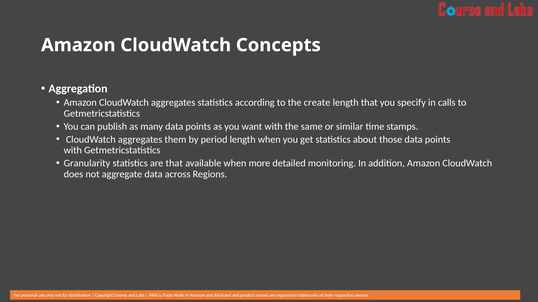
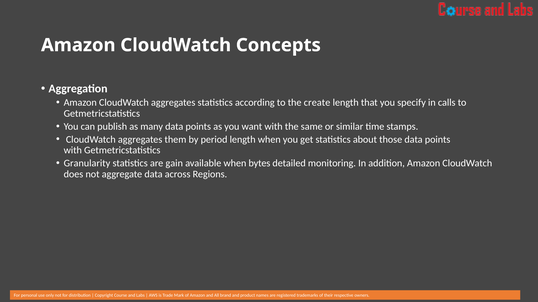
are that: that -> gain
more: more -> bytes
